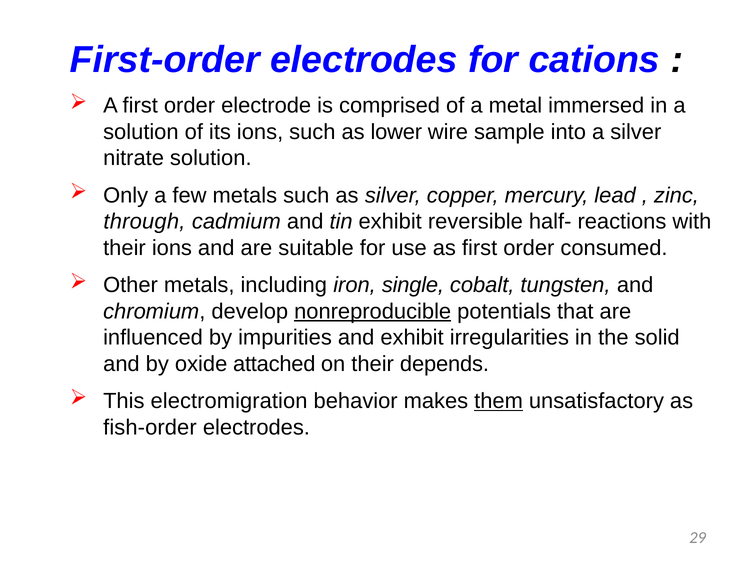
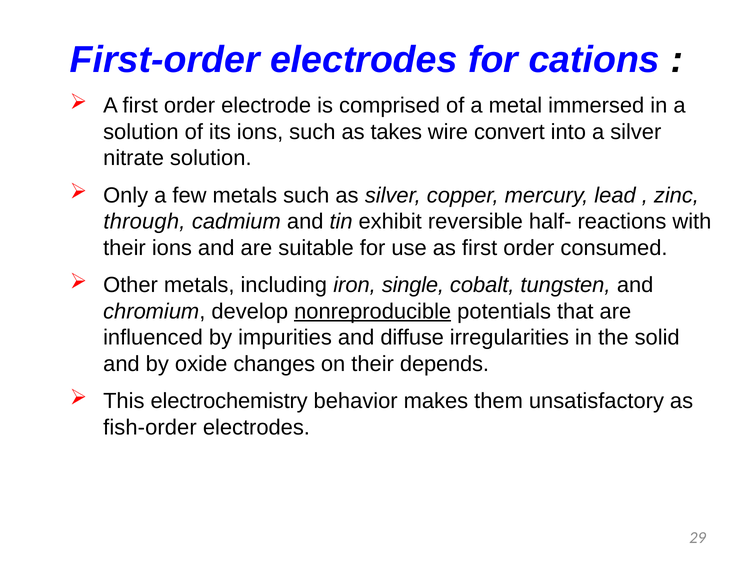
lower: lower -> takes
sample: sample -> convert
and exhibit: exhibit -> diffuse
attached: attached -> changes
electromigration: electromigration -> electrochemistry
them underline: present -> none
